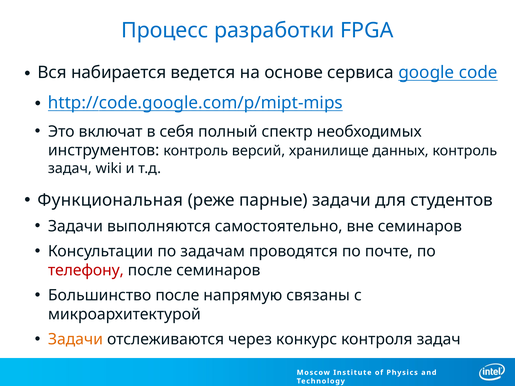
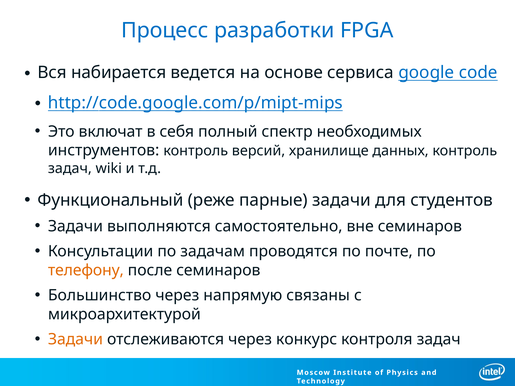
Функциональная: Функциональная -> Функциональный
телефону colour: red -> orange
Большинство после: после -> через
